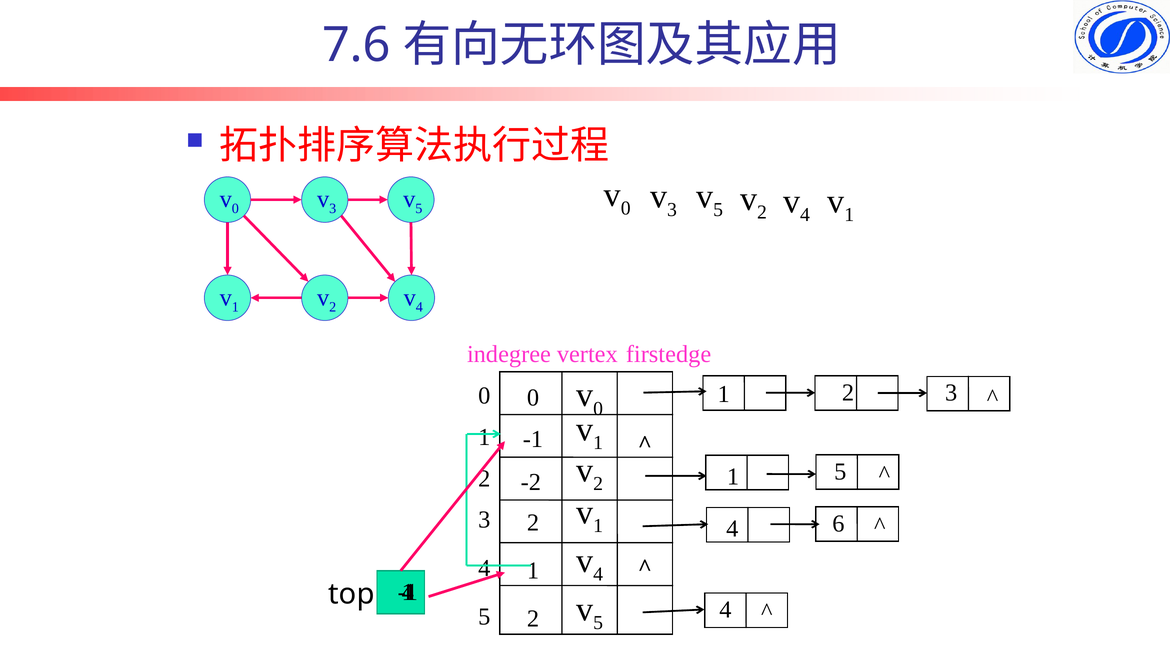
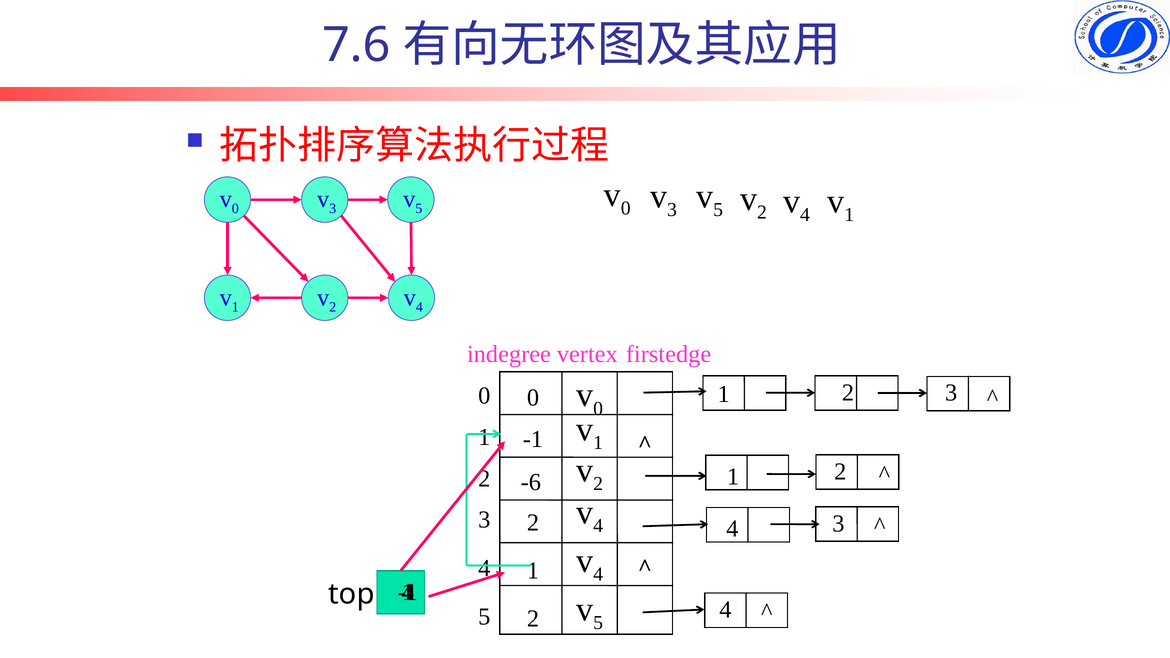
5 at (840, 472): 5 -> 2
-2: -2 -> -6
1 at (598, 526): 1 -> 4
4 6: 6 -> 3
